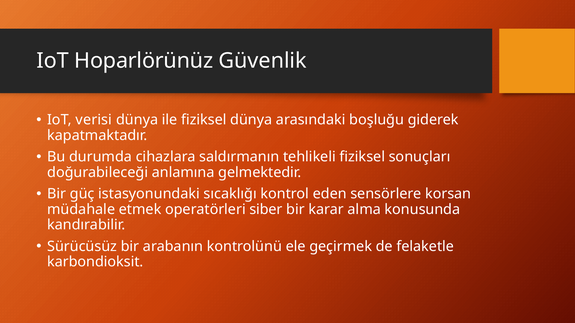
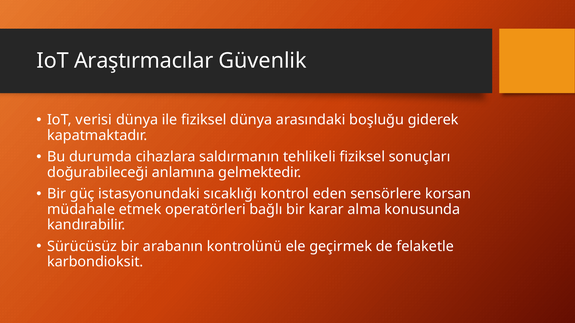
Hoparlörünüz: Hoparlörünüz -> Araştırmacılar
siber: siber -> bağlı
